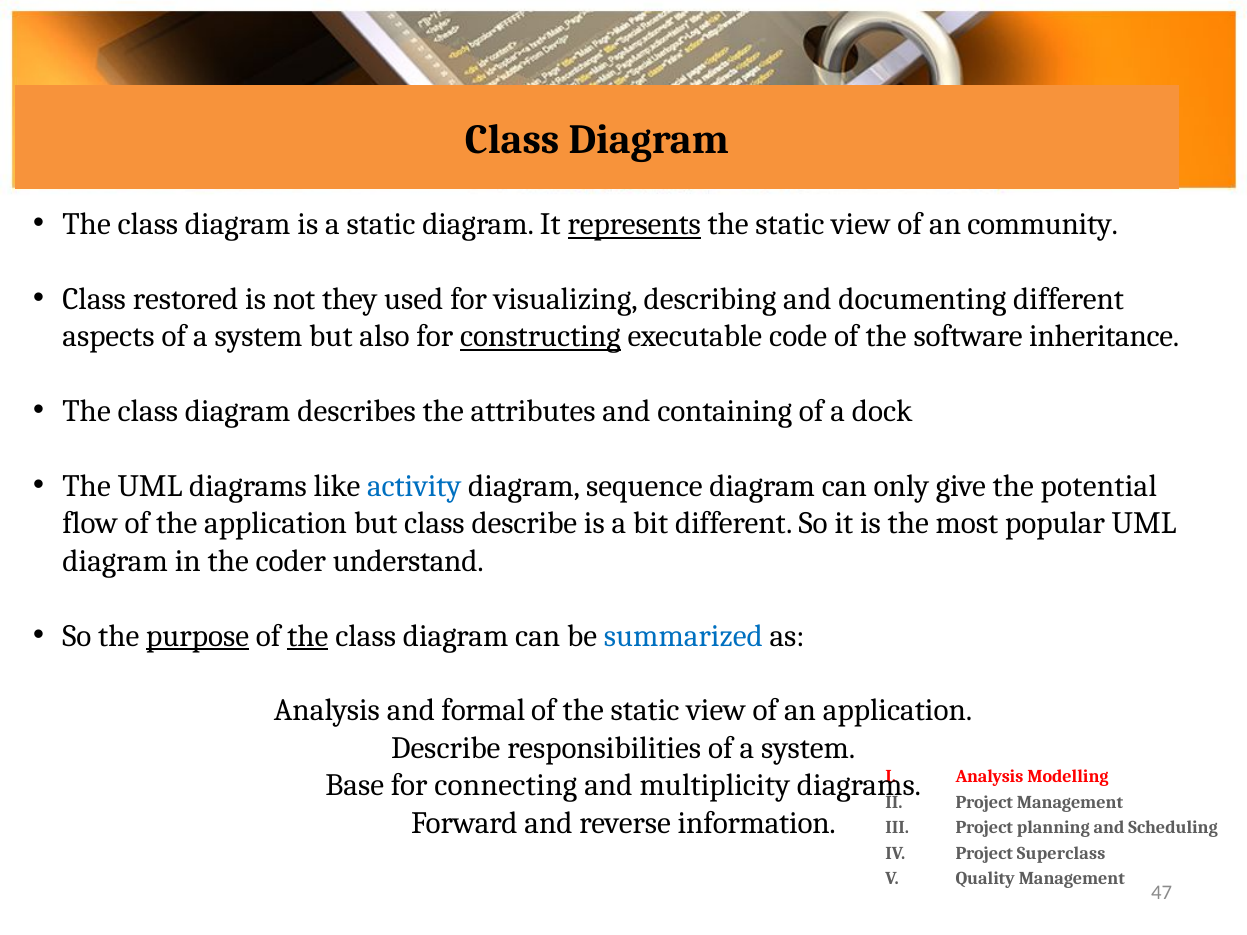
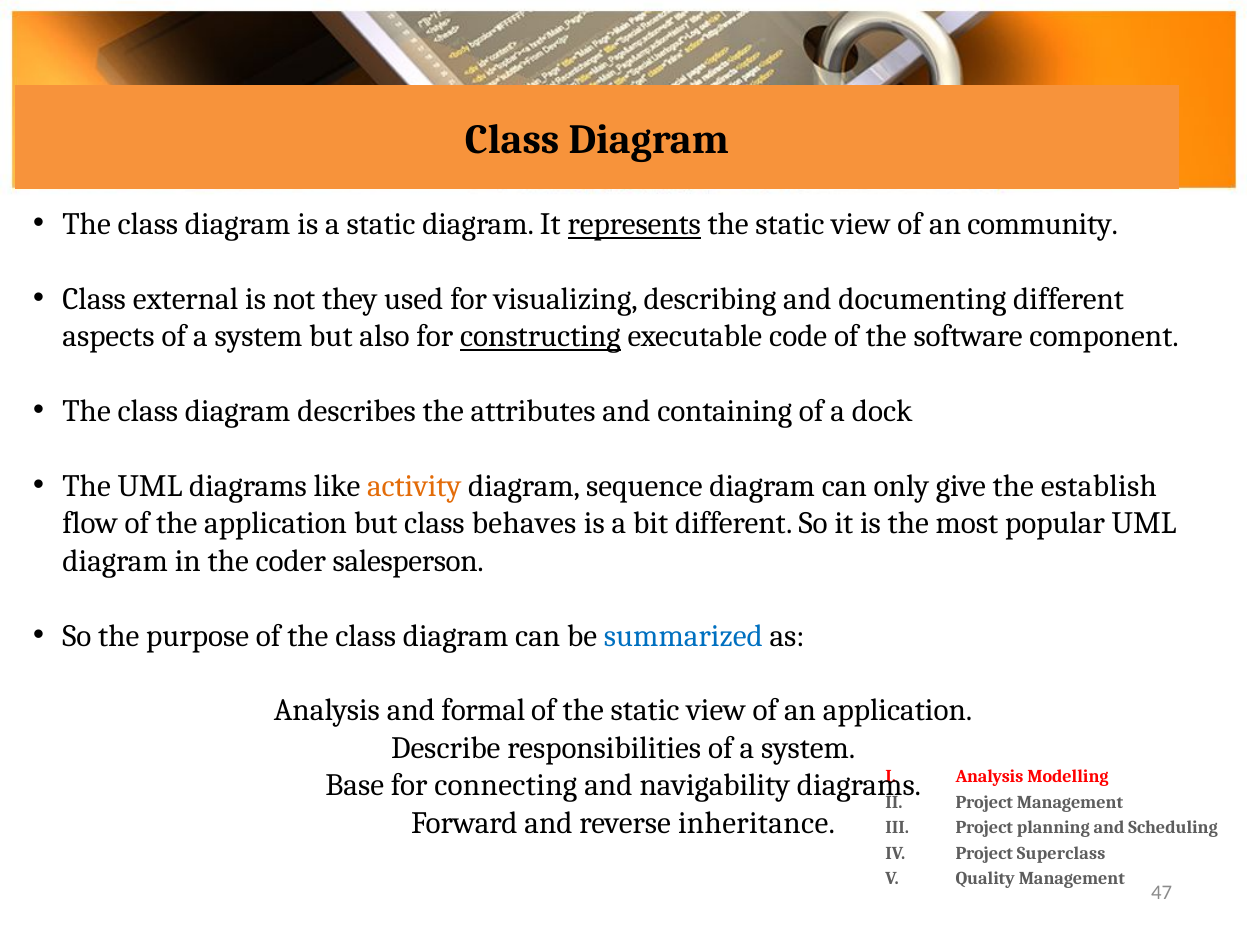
restored: restored -> external
inheritance: inheritance -> component
activity colour: blue -> orange
potential: potential -> establish
class describe: describe -> behaves
understand: understand -> salesperson
purpose underline: present -> none
the at (308, 636) underline: present -> none
multiplicity: multiplicity -> navigability
information: information -> inheritance
